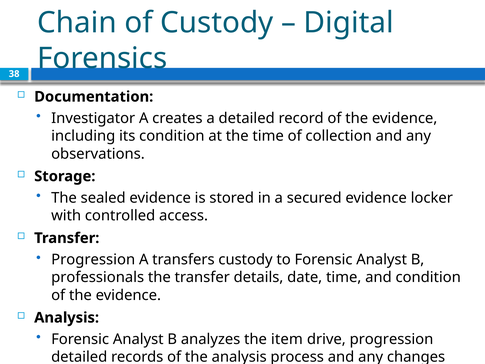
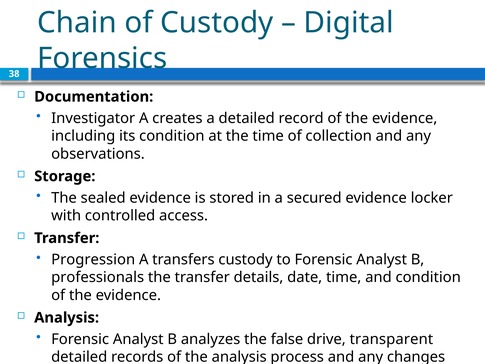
item: item -> false
drive progression: progression -> transparent
